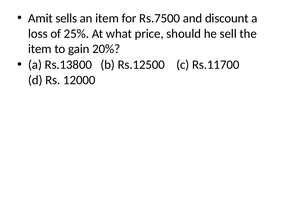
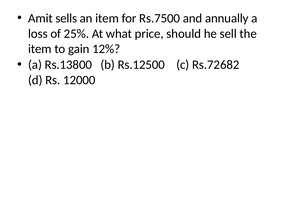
discount: discount -> annually
20%: 20% -> 12%
Rs.11700: Rs.11700 -> Rs.72682
